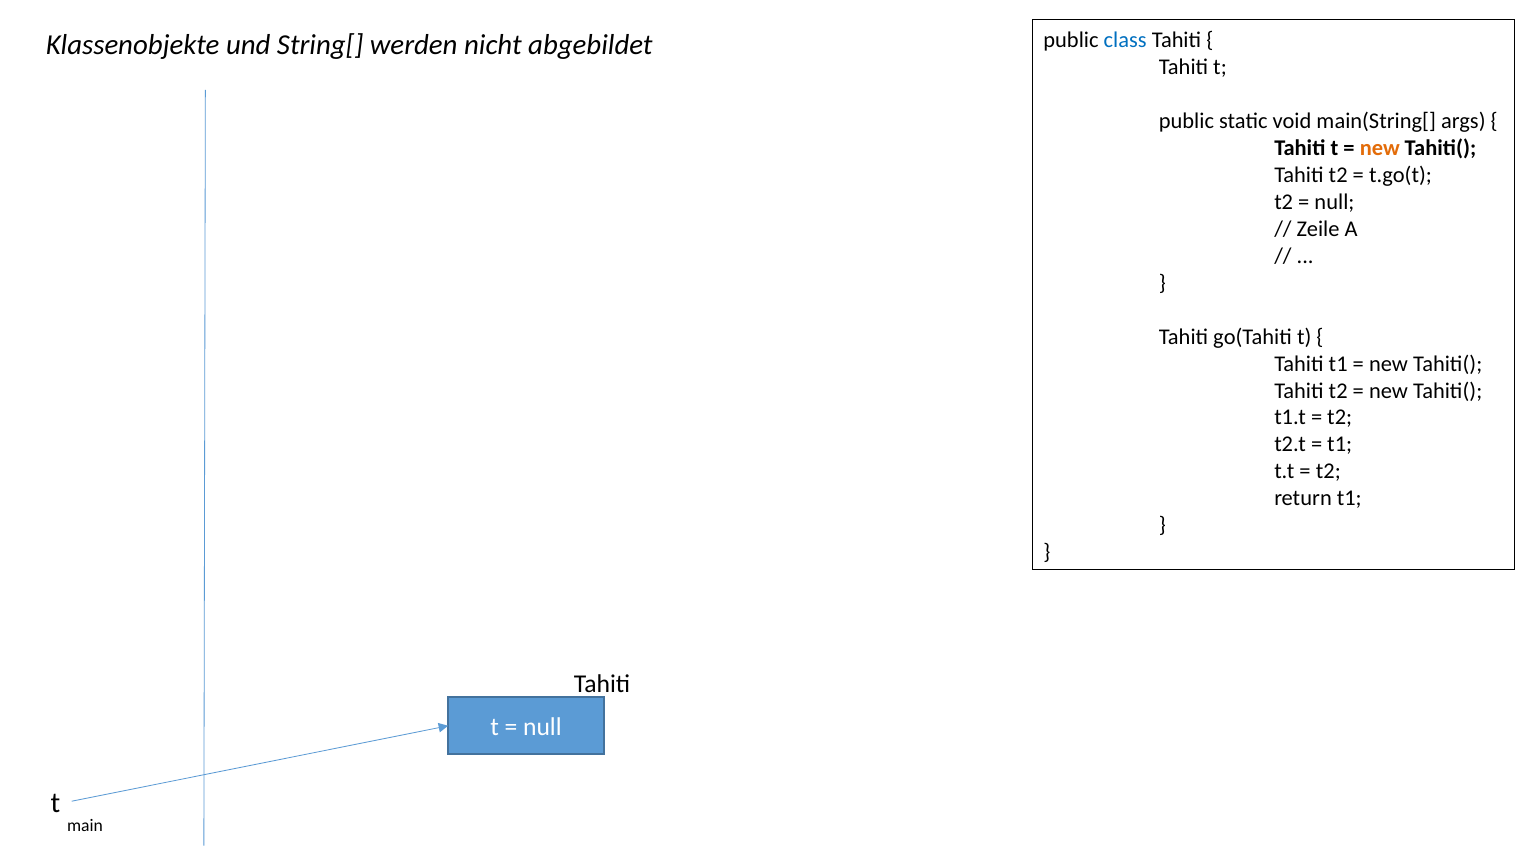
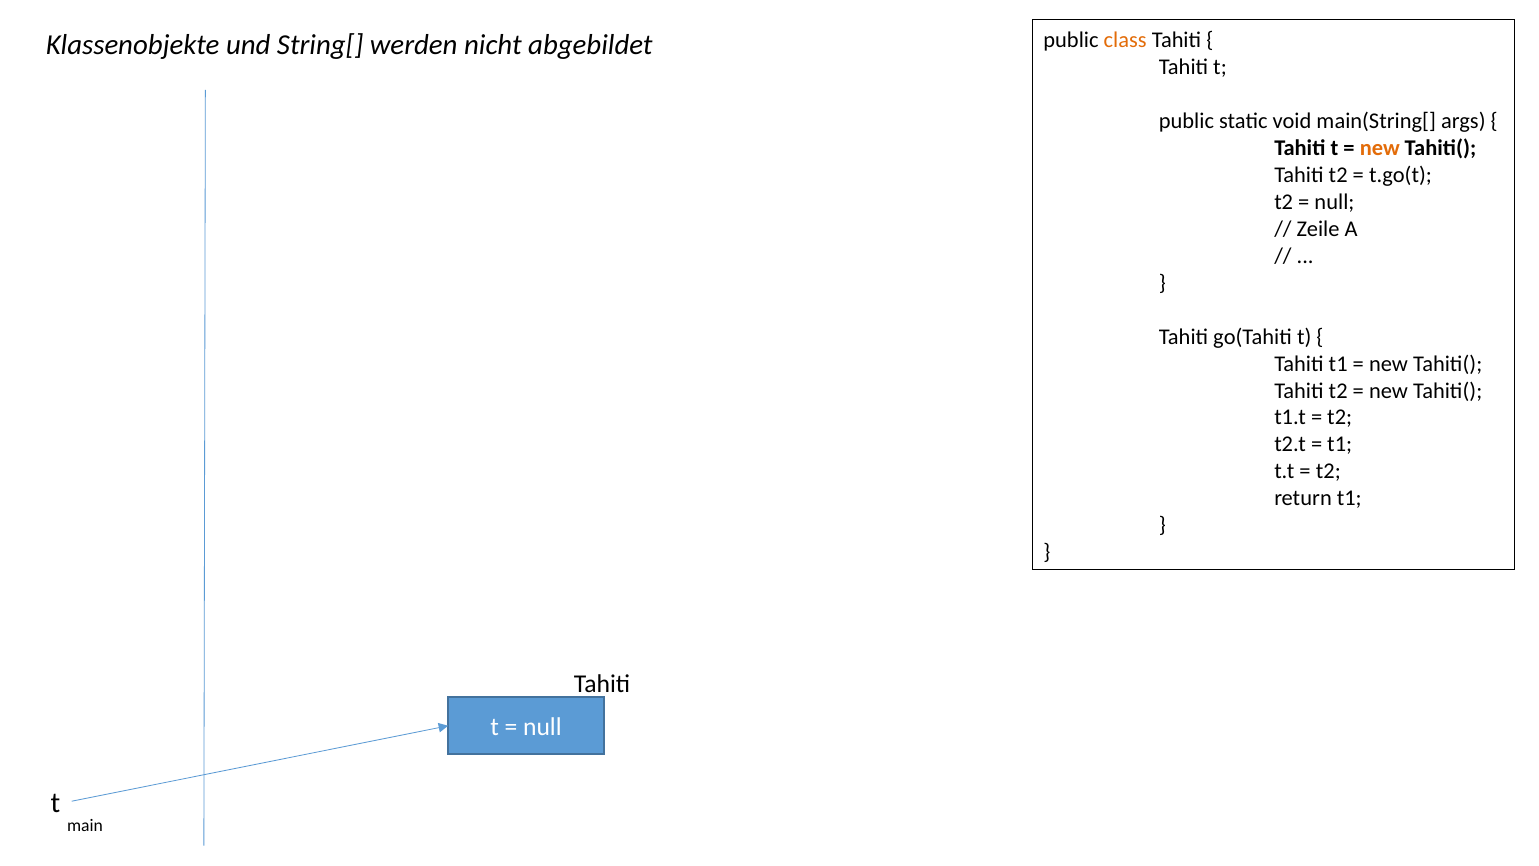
class colour: blue -> orange
